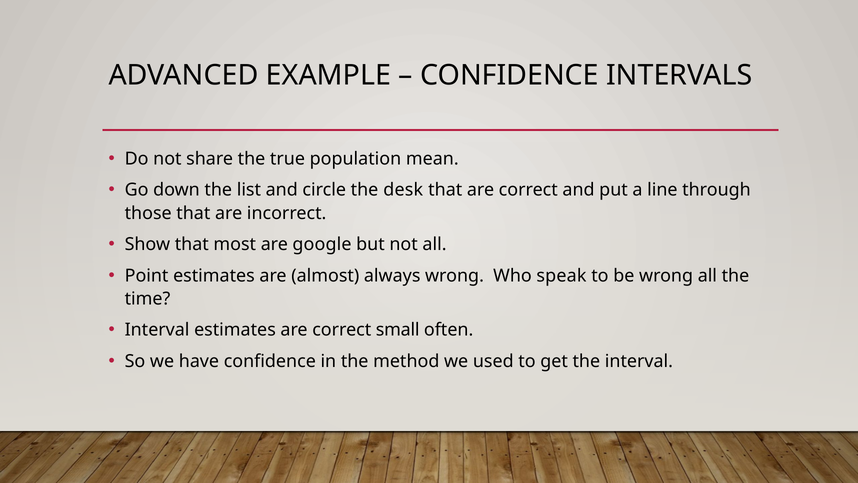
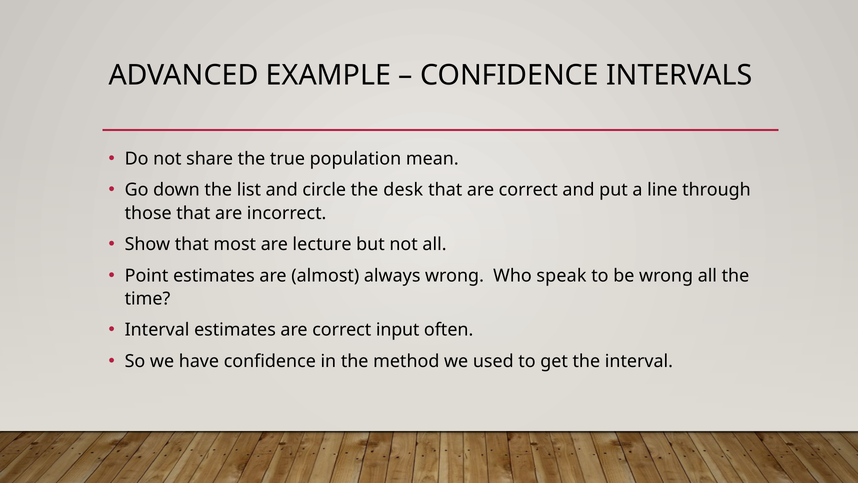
google: google -> lecture
small: small -> input
